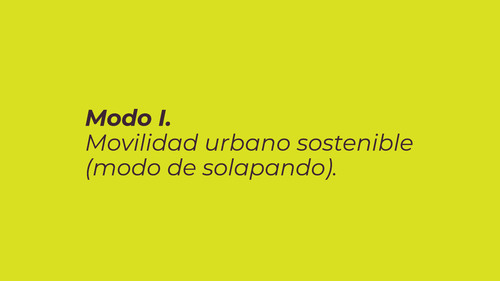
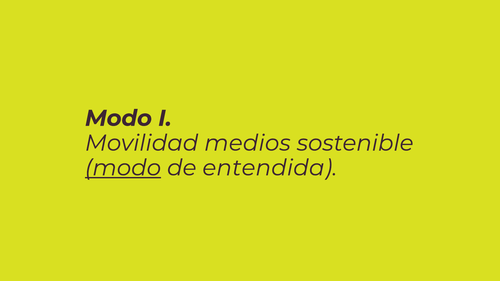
urbano: urbano -> medios
modo at (123, 168) underline: none -> present
solapando: solapando -> entendida
